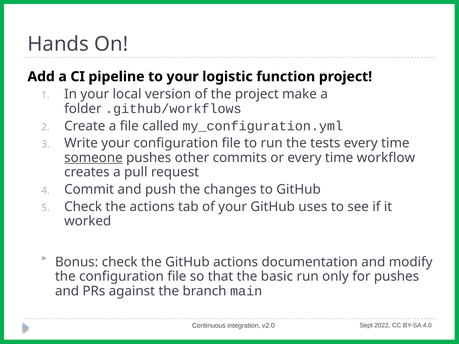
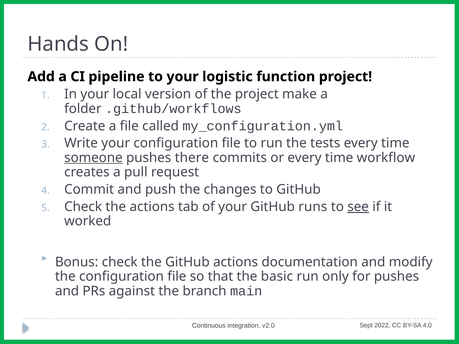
other: other -> there
uses: uses -> runs
see underline: none -> present
